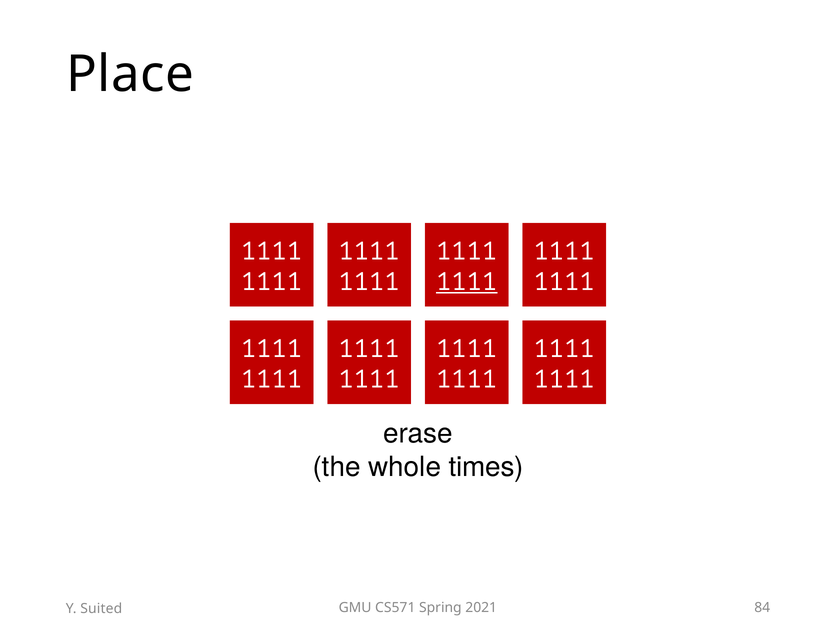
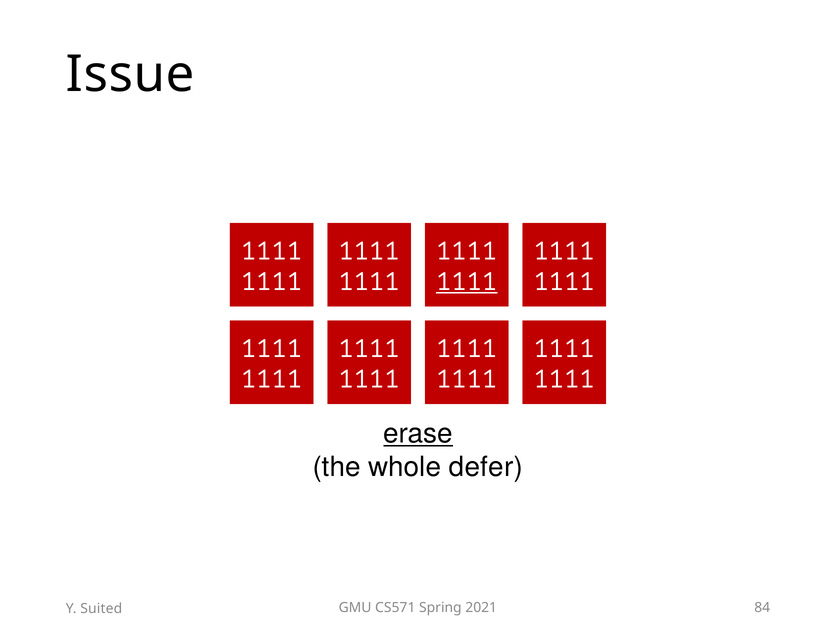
Place: Place -> Issue
erase underline: none -> present
times: times -> defer
